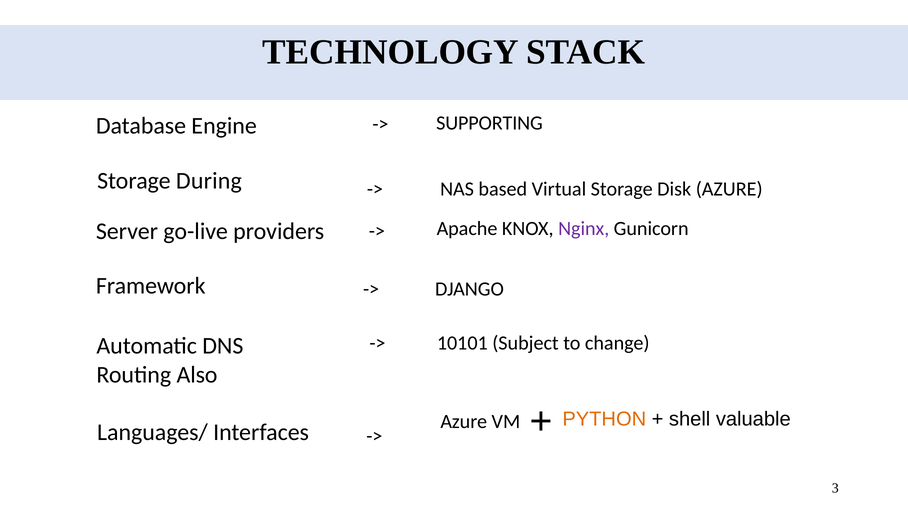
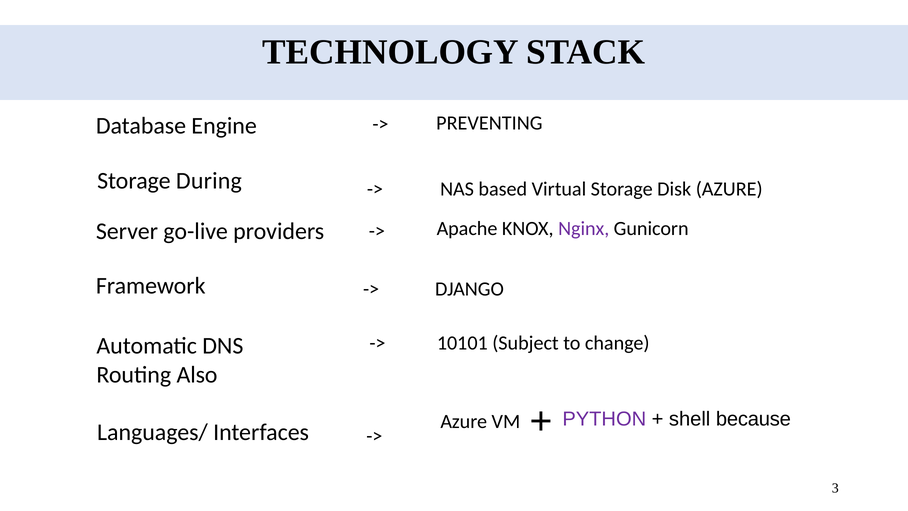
SUPPORTING: SUPPORTING -> PREVENTING
PYTHON colour: orange -> purple
valuable: valuable -> because
